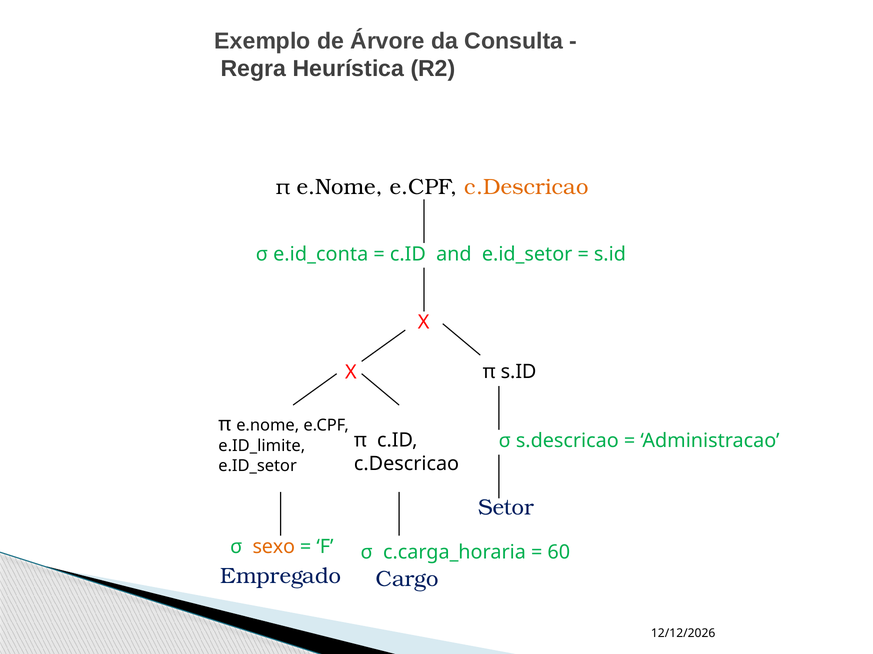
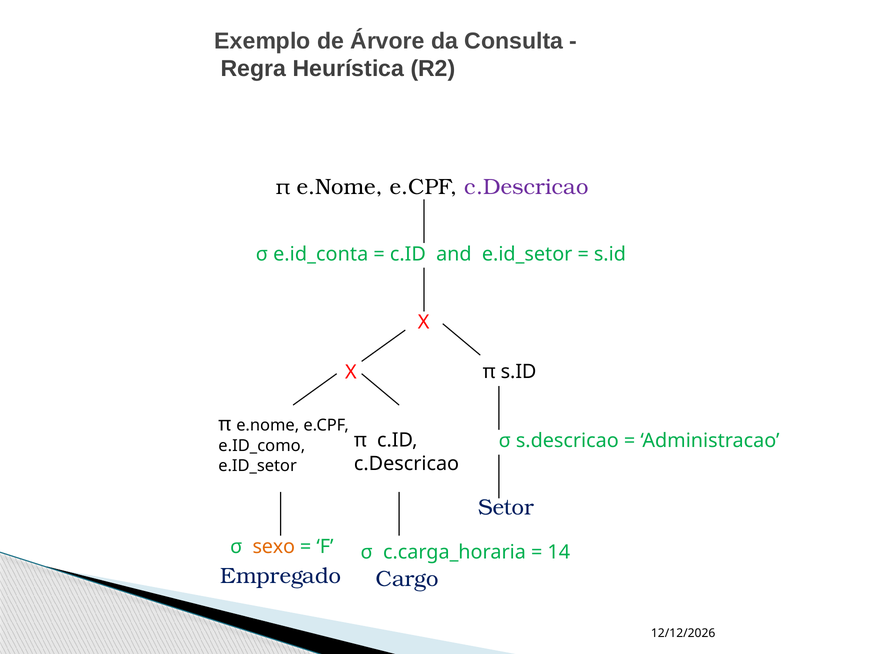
c.Descricao at (526, 187) colour: orange -> purple
e.ID_limite: e.ID_limite -> e.ID_como
60: 60 -> 14
